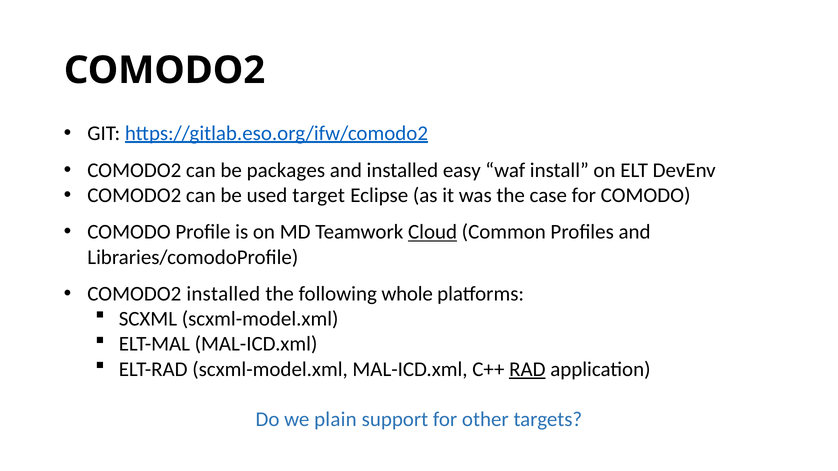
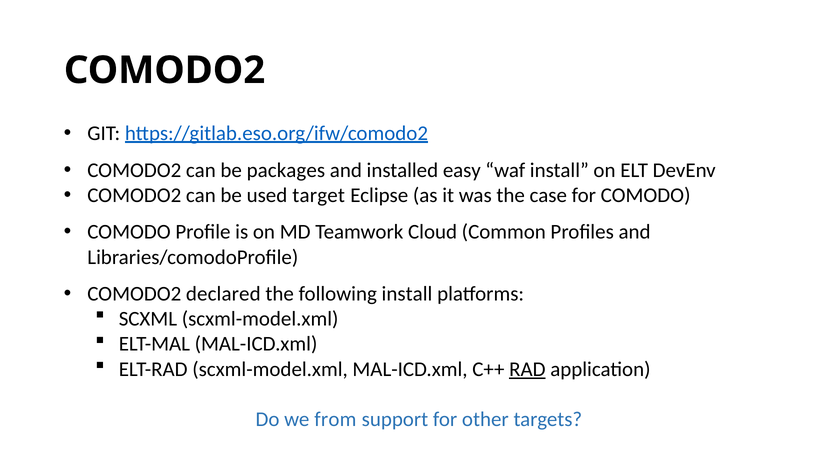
Cloud underline: present -> none
COMODO2 installed: installed -> declared
following whole: whole -> install
plain: plain -> from
